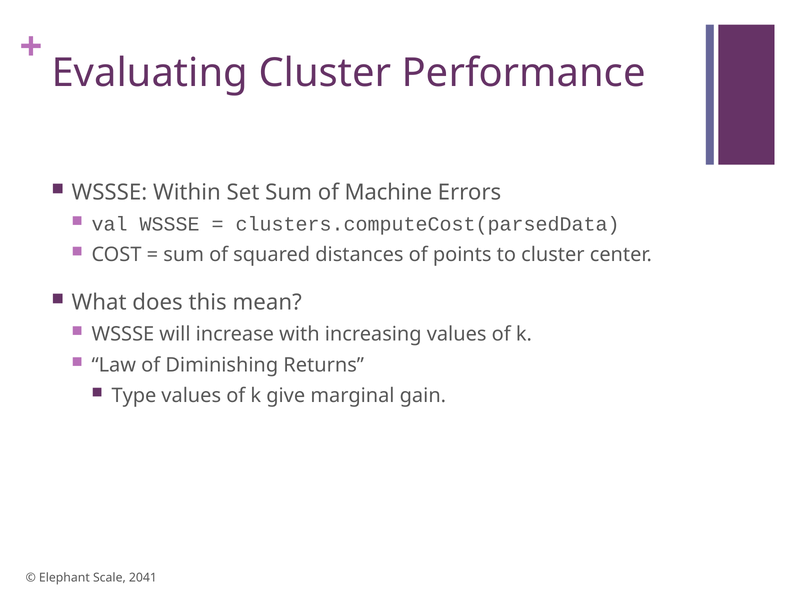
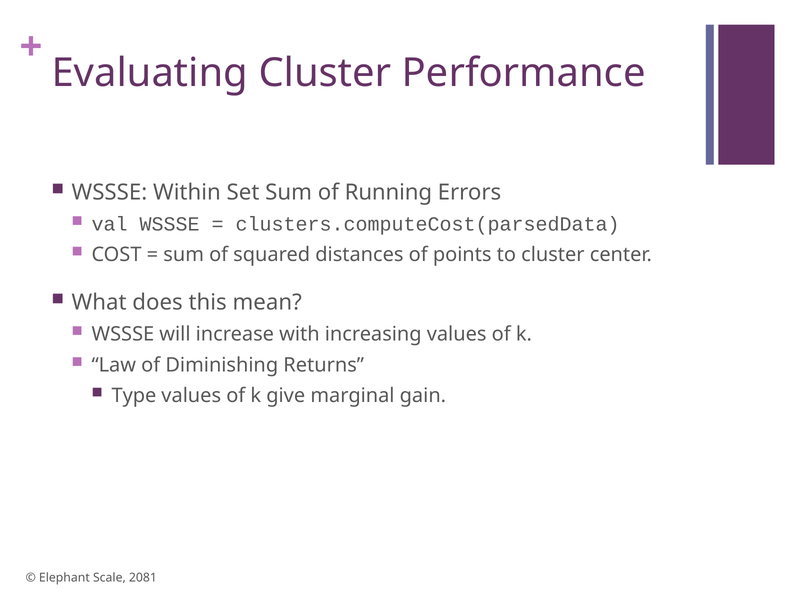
Machine: Machine -> Running
2041: 2041 -> 2081
